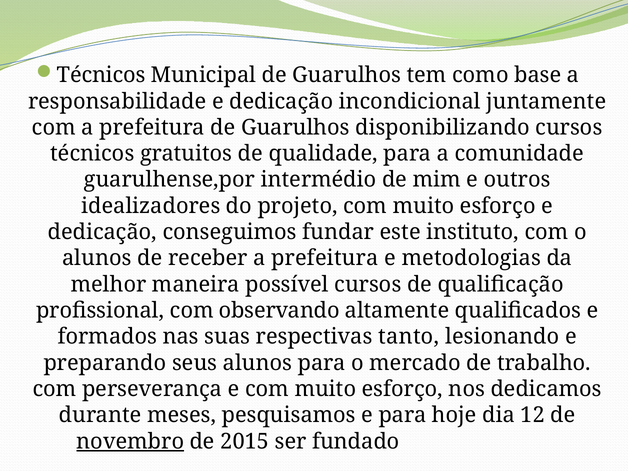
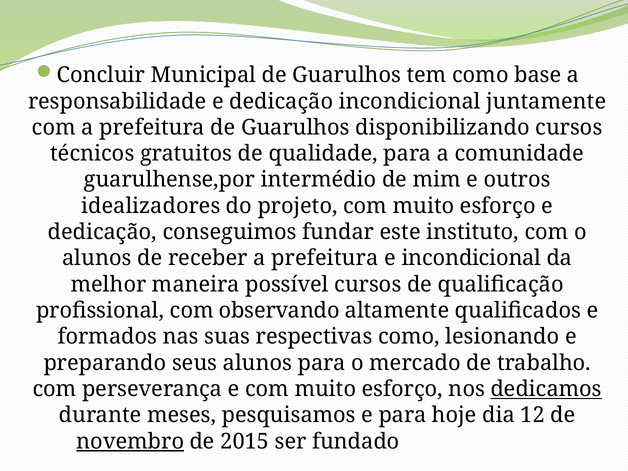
Técnicos at (101, 75): Técnicos -> Concluir
e metodologias: metodologias -> incondicional
respectivas tanto: tanto -> como
dedicamos underline: none -> present
